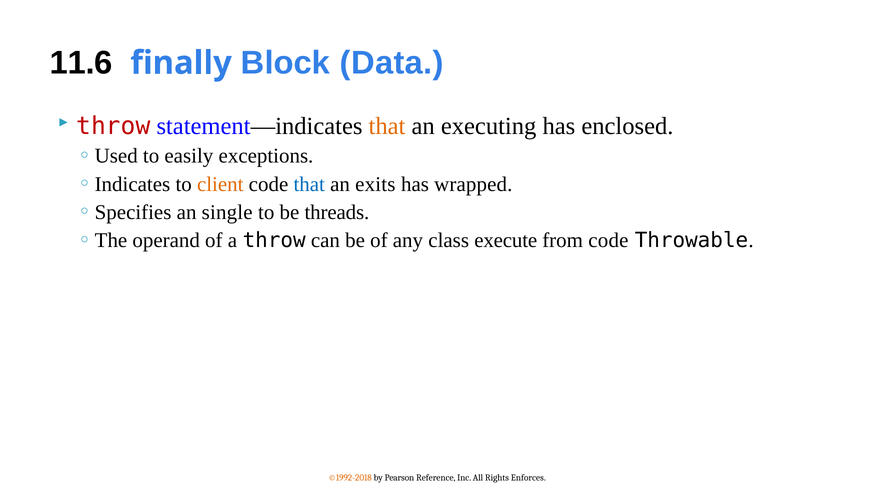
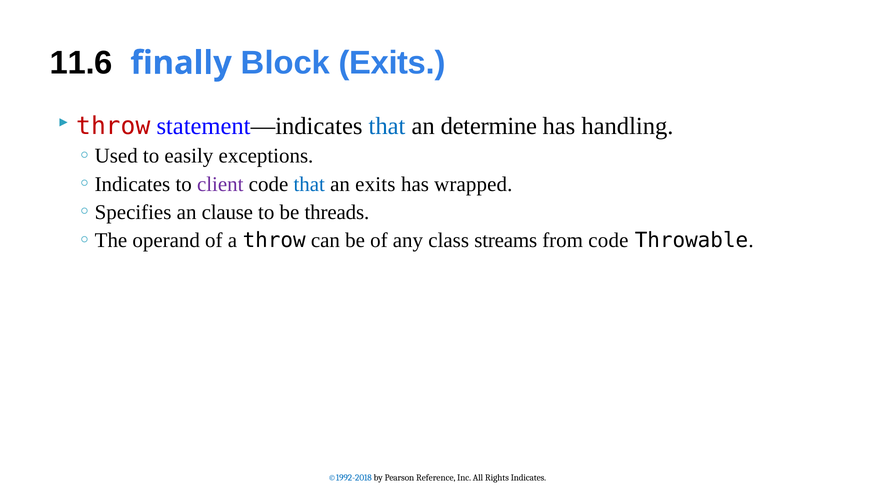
Block Data: Data -> Exits
that at (387, 126) colour: orange -> blue
executing: executing -> determine
enclosed: enclosed -> handling
client colour: orange -> purple
single: single -> clause
execute: execute -> streams
©1992-2018 colour: orange -> blue
Enforces: Enforces -> Indicates
